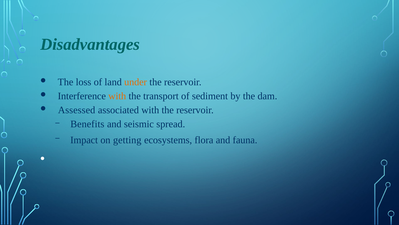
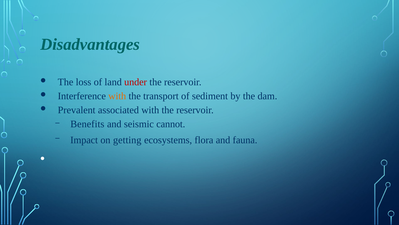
under colour: orange -> red
Assessed: Assessed -> Prevalent
spread: spread -> cannot
